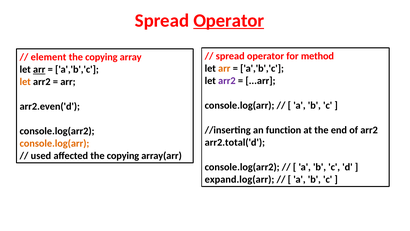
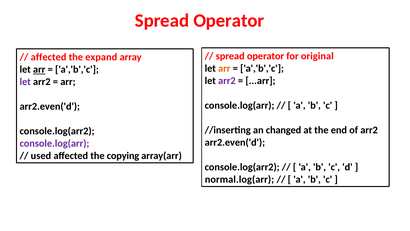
Operator at (229, 20) underline: present -> none
method: method -> original
element at (49, 57): element -> affected
copying at (101, 57): copying -> expand
let at (25, 82) colour: orange -> purple
function: function -> changed
arr2.total('d at (235, 142): arr2.total('d -> arr2.even('d
console.log(arr at (54, 143) colour: orange -> purple
expand.log(arr: expand.log(arr -> normal.log(arr
